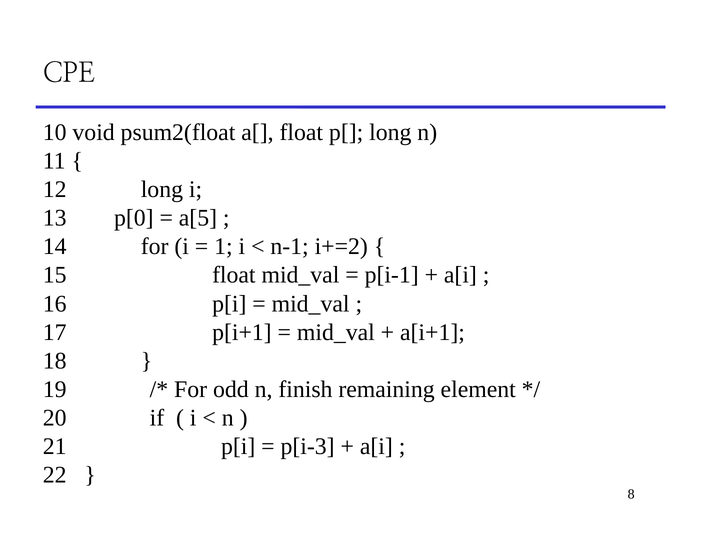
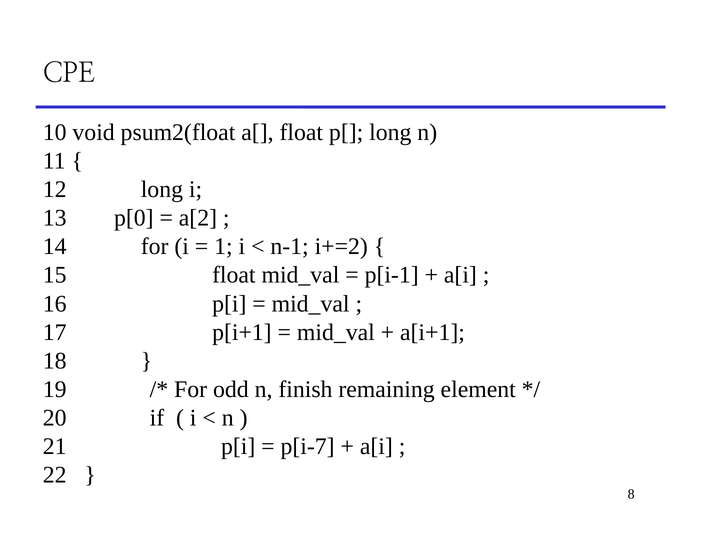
a[5: a[5 -> a[2
p[i-3: p[i-3 -> p[i-7
